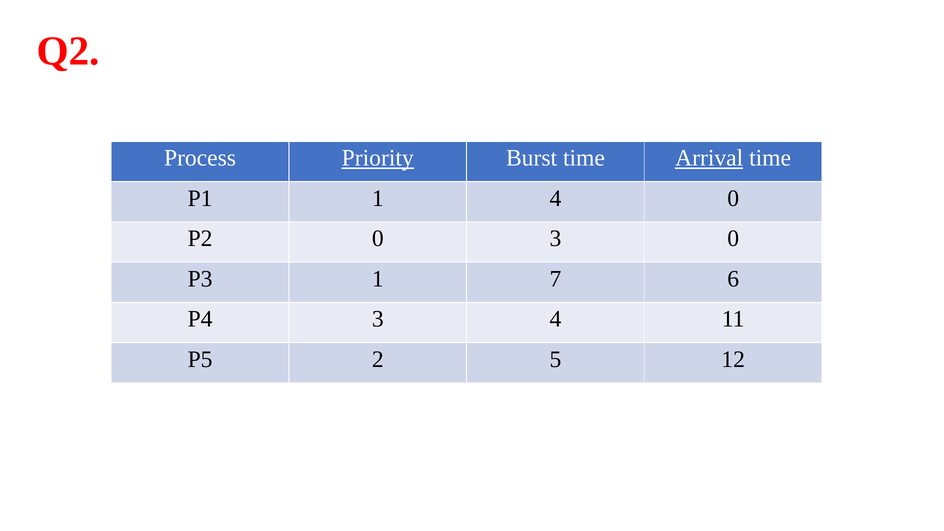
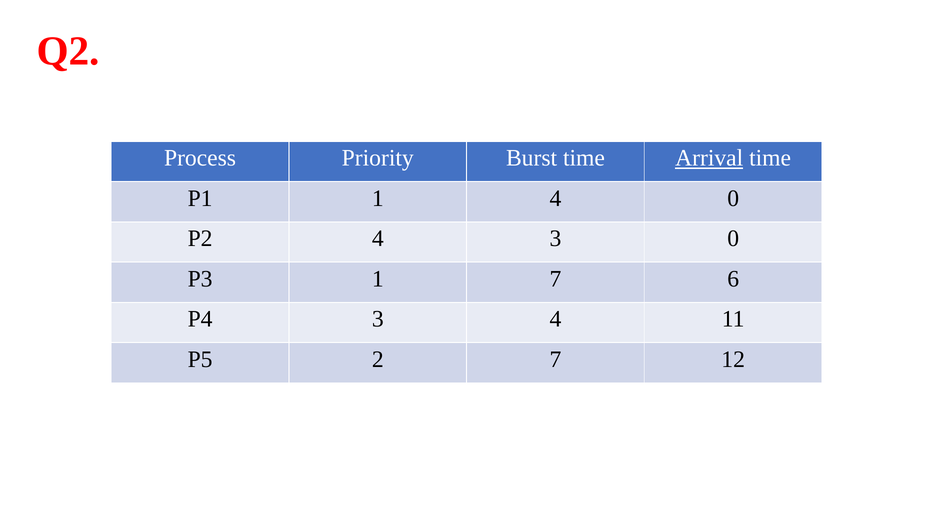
Priority underline: present -> none
P2 0: 0 -> 4
2 5: 5 -> 7
